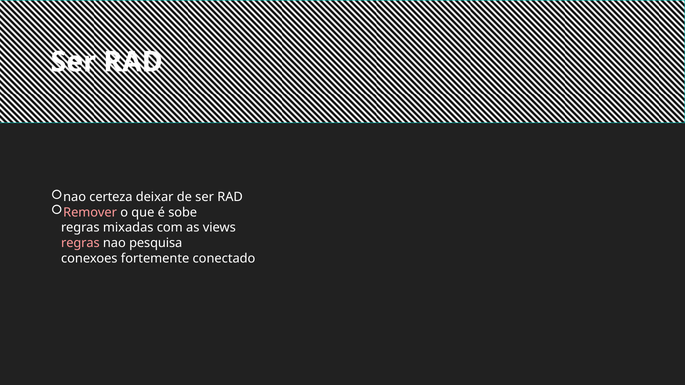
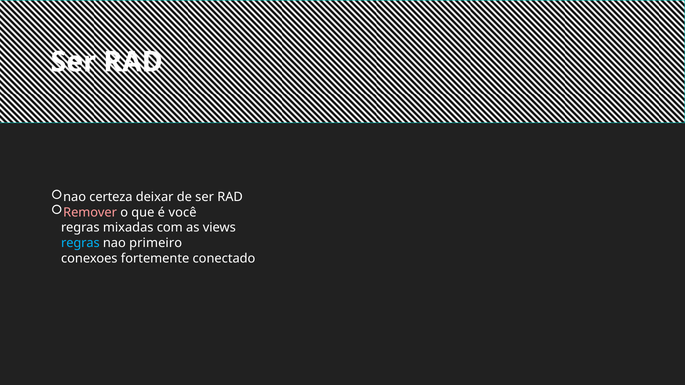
sobe: sobe -> você
regras at (80, 243) colour: pink -> light blue
pesquisa: pesquisa -> primeiro
